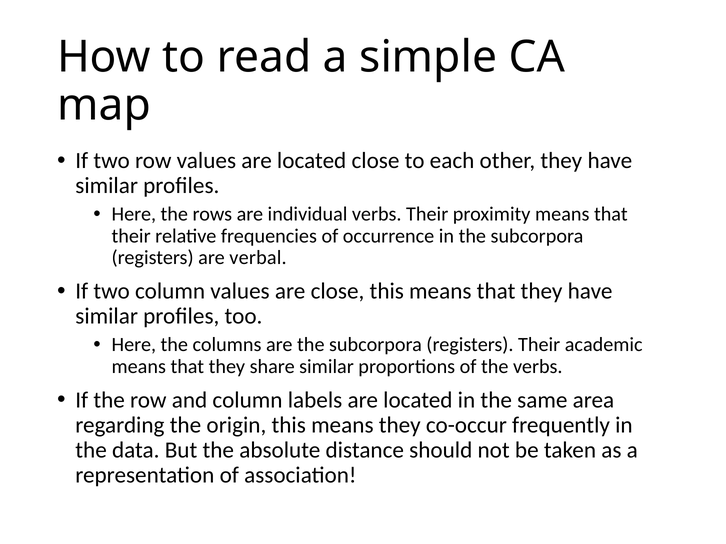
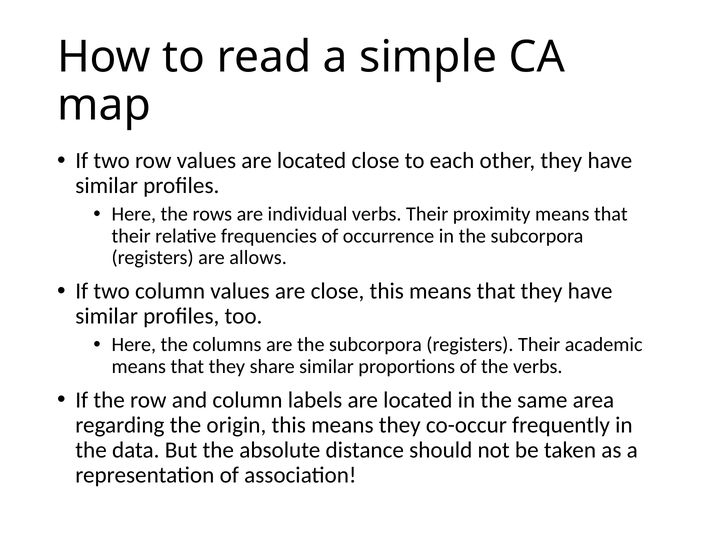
verbal: verbal -> allows
